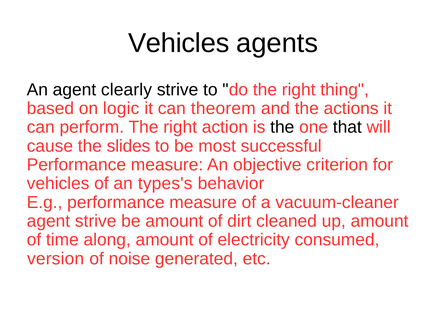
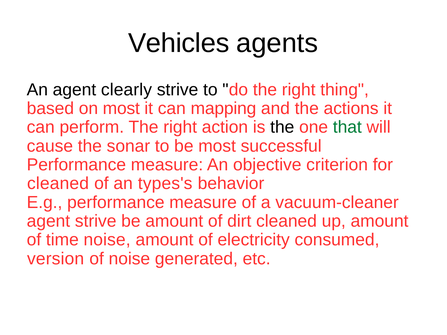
on logic: logic -> most
theorem: theorem -> mapping
that colour: black -> green
slides: slides -> sonar
vehicles at (58, 184): vehicles -> cleaned
time along: along -> noise
